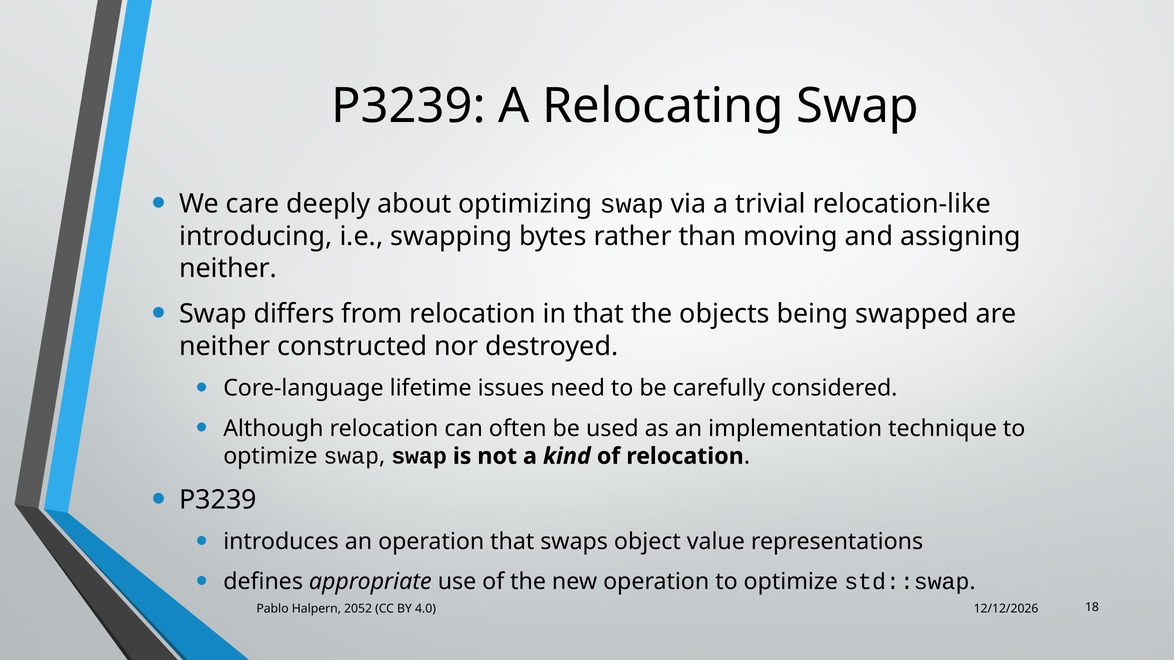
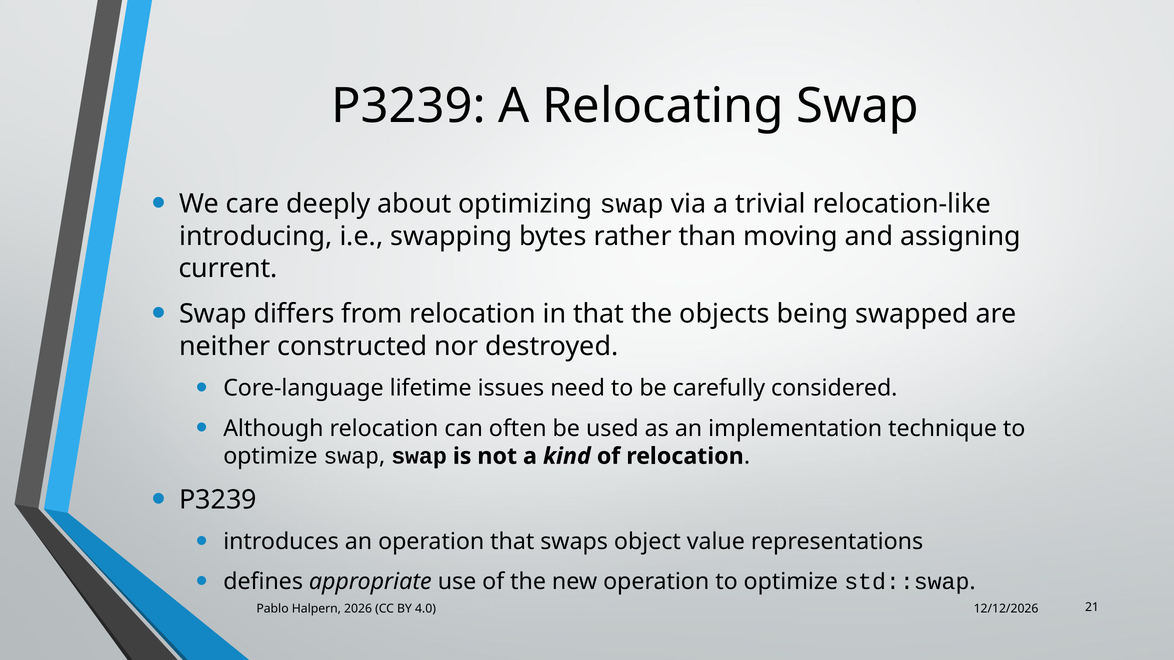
neither at (228, 269): neither -> current
2052: 2052 -> 2026
18: 18 -> 21
